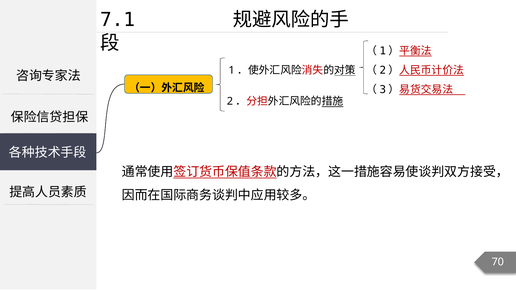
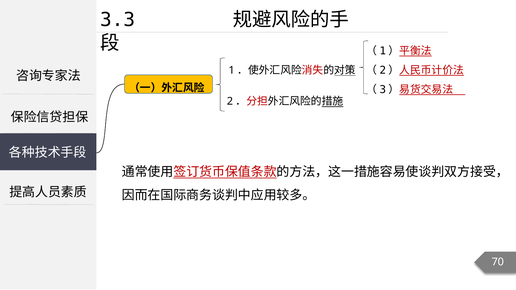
7.1: 7.1 -> 3.3
